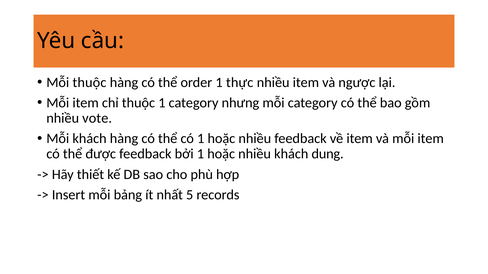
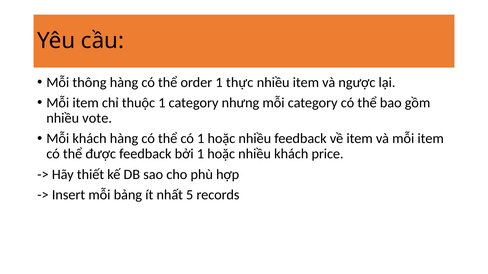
Mỗi thuộc: thuộc -> thông
dung: dung -> price
